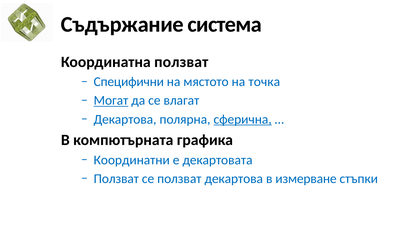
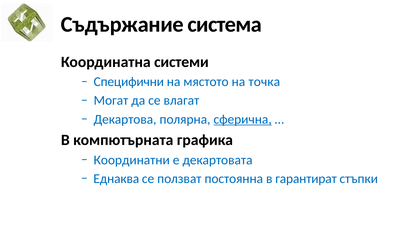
Координатна ползват: ползват -> системи
Могат underline: present -> none
Ползват at (116, 179): Ползват -> Еднаква
ползват декартова: декартова -> постоянна
измерване: измерване -> гарантират
